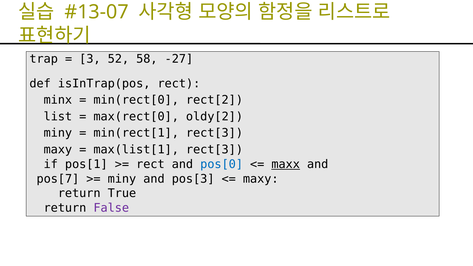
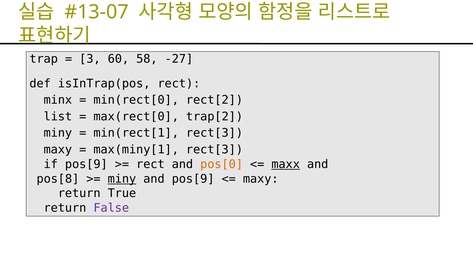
52: 52 -> 60
oldy[2: oldy[2 -> trap[2
max(list[1: max(list[1 -> max(miny[1
if pos[1: pos[1 -> pos[9
pos[0 colour: blue -> orange
pos[7: pos[7 -> pos[8
miny at (122, 179) underline: none -> present
and pos[3: pos[3 -> pos[9
